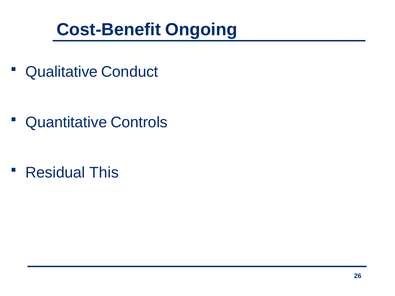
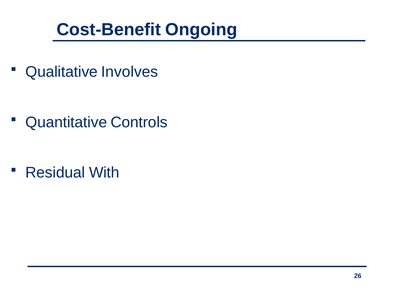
Conduct: Conduct -> Involves
This: This -> With
